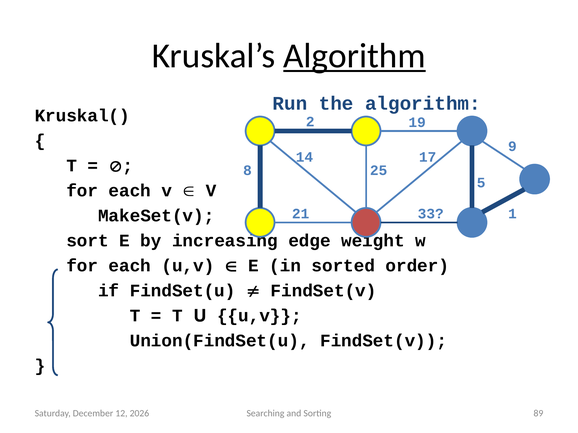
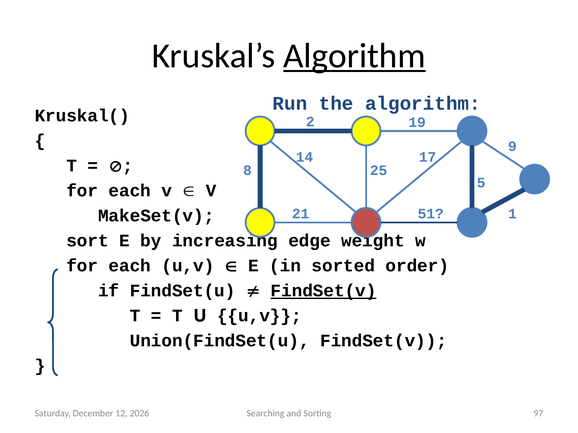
33: 33 -> 51
FindSet(v at (324, 291) underline: none -> present
89: 89 -> 97
